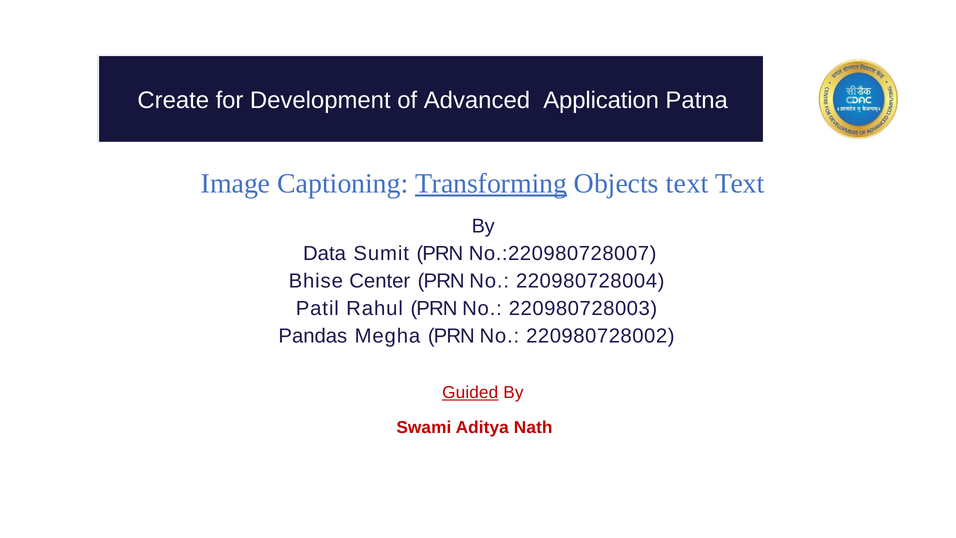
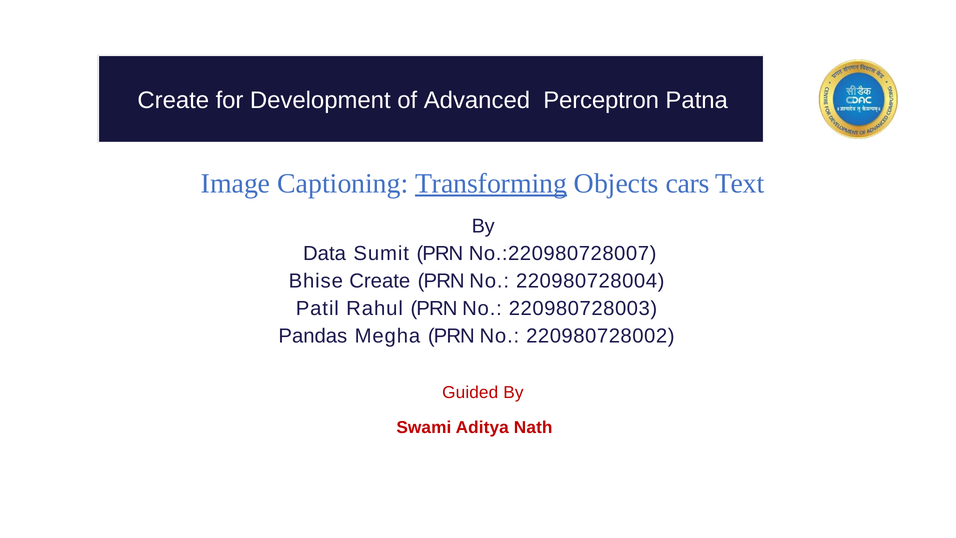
Application: Application -> Perceptron
Objects text: text -> cars
Bhise Center: Center -> Create
Guided underline: present -> none
